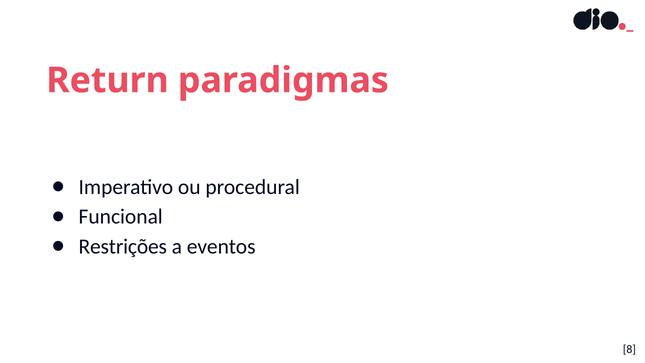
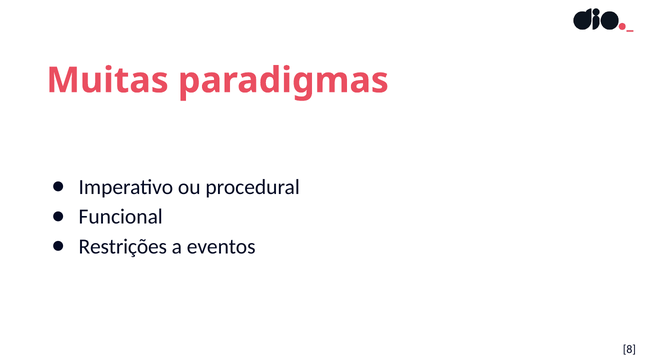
Return: Return -> Muitas
